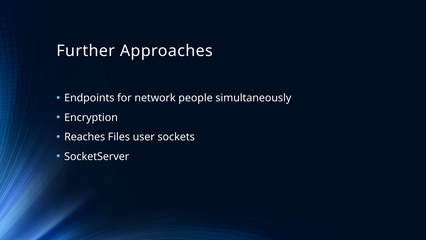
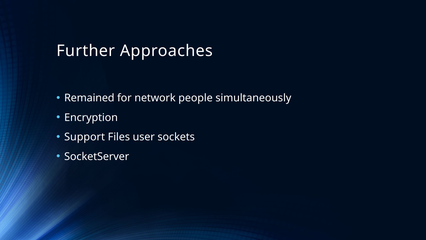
Endpoints: Endpoints -> Remained
Reaches: Reaches -> Support
